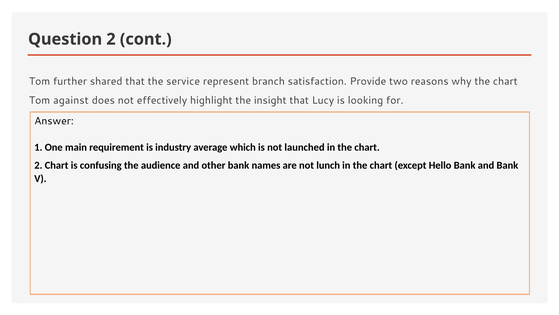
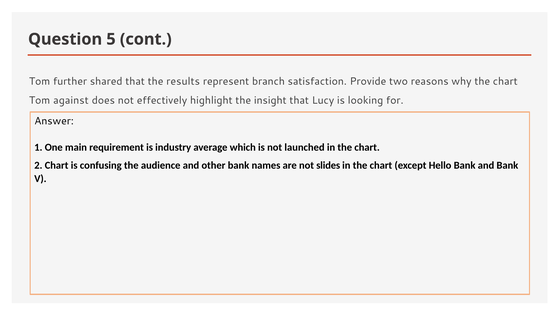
Question 2: 2 -> 5
service: service -> results
lunch: lunch -> slides
